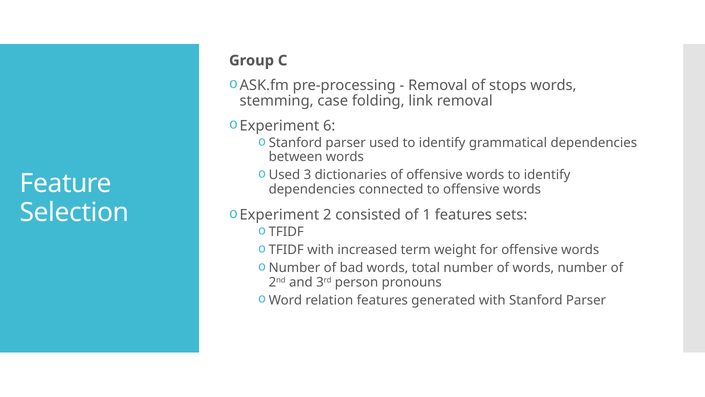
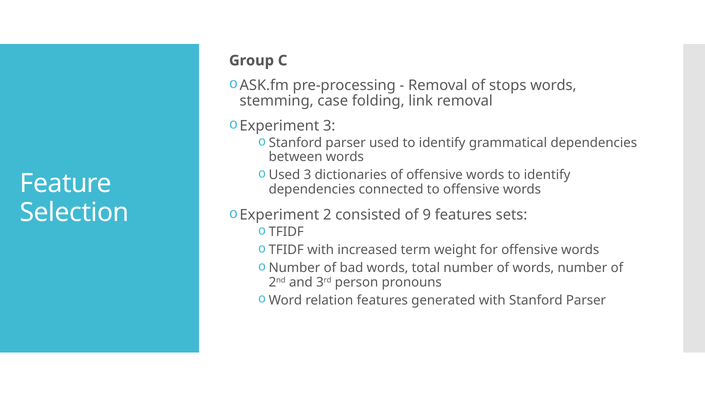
Experiment 6: 6 -> 3
1: 1 -> 9
